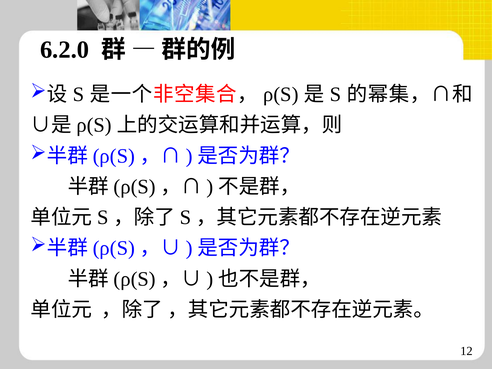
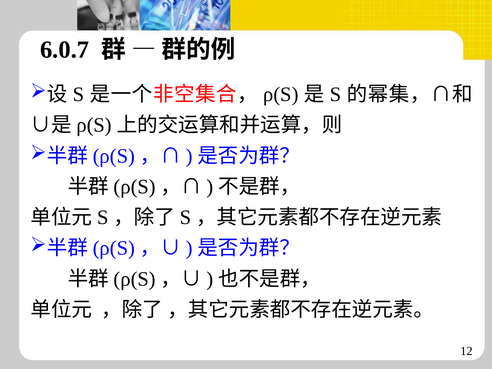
6.2.0: 6.2.0 -> 6.0.7
